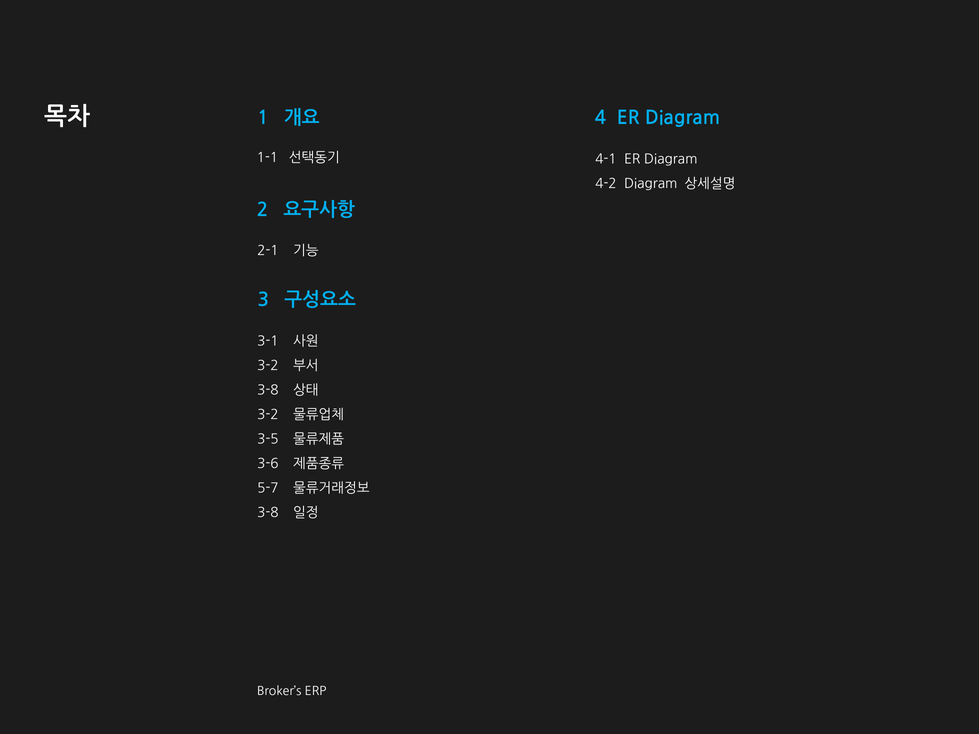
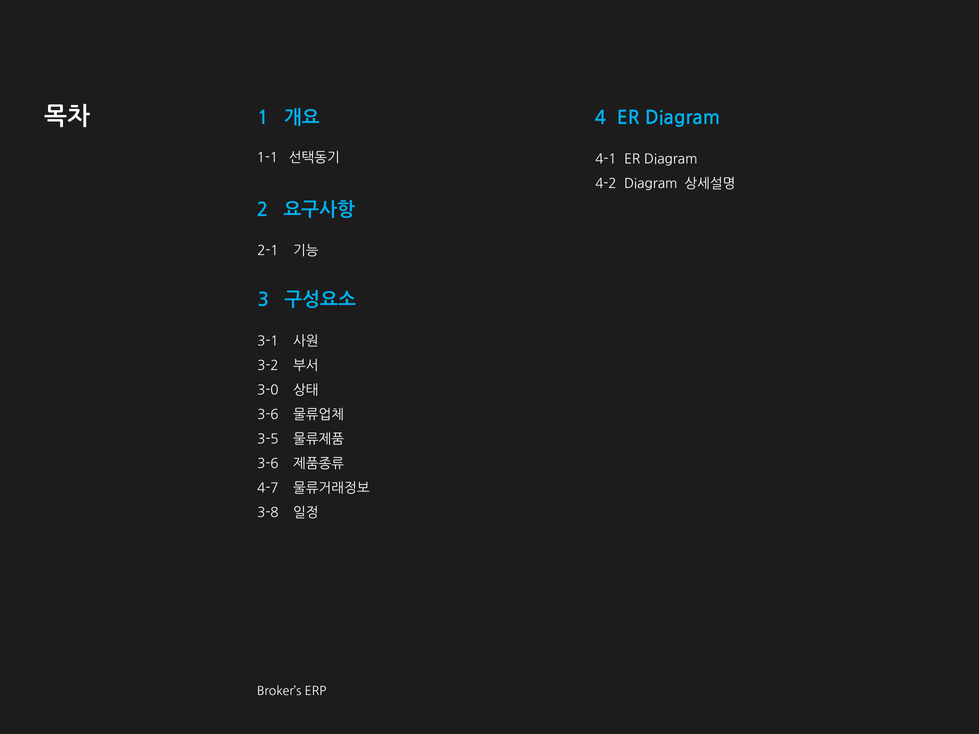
3-8 at (268, 391): 3-8 -> 3-0
3-2 at (268, 415): 3-2 -> 3-6
5-7: 5-7 -> 4-7
